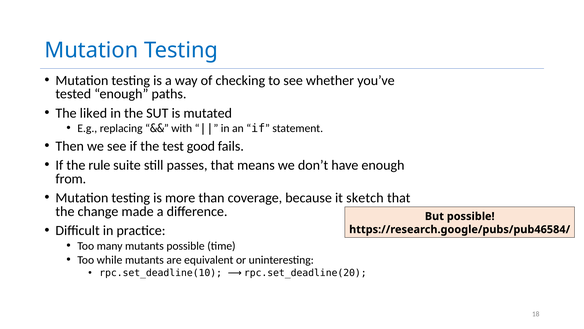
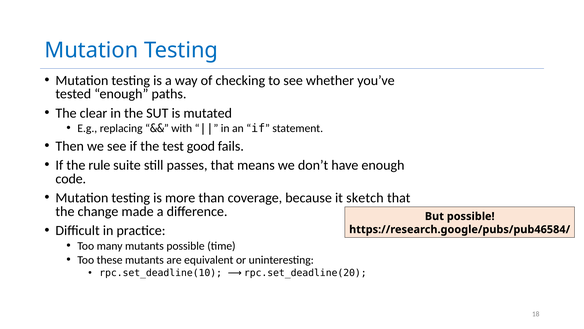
liked: liked -> clear
from: from -> code
while: while -> these
